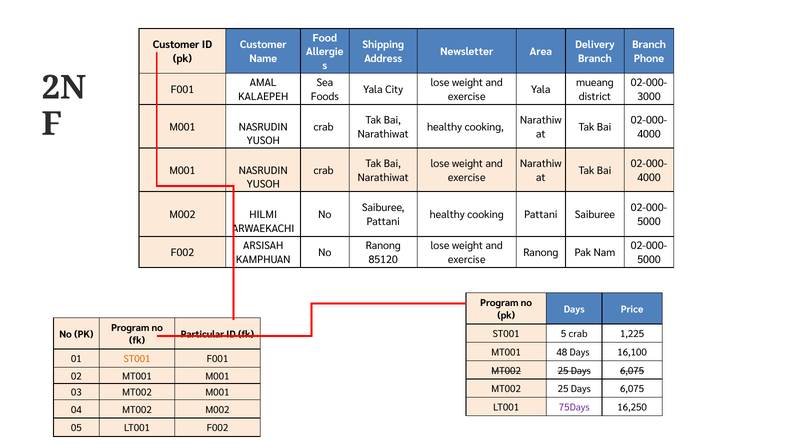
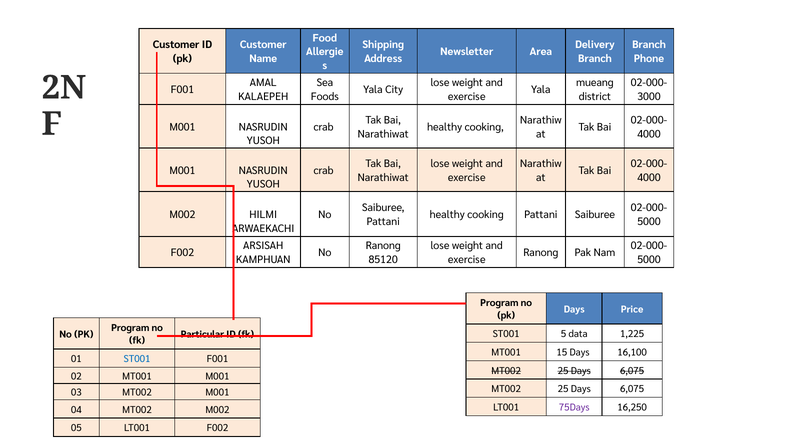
5 crab: crab -> data
48: 48 -> 15
ST001 at (137, 359) colour: orange -> blue
